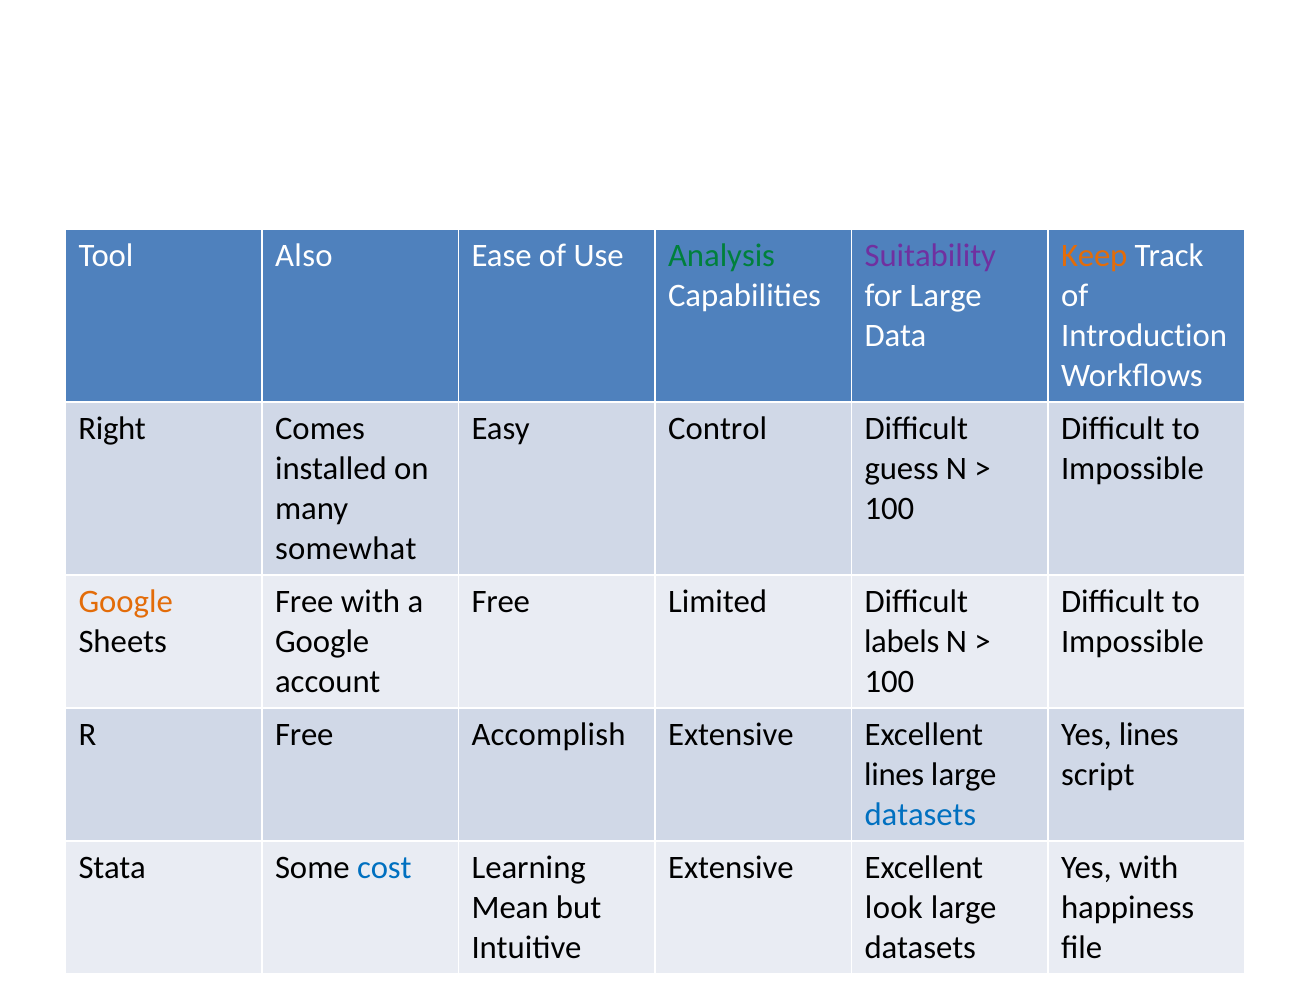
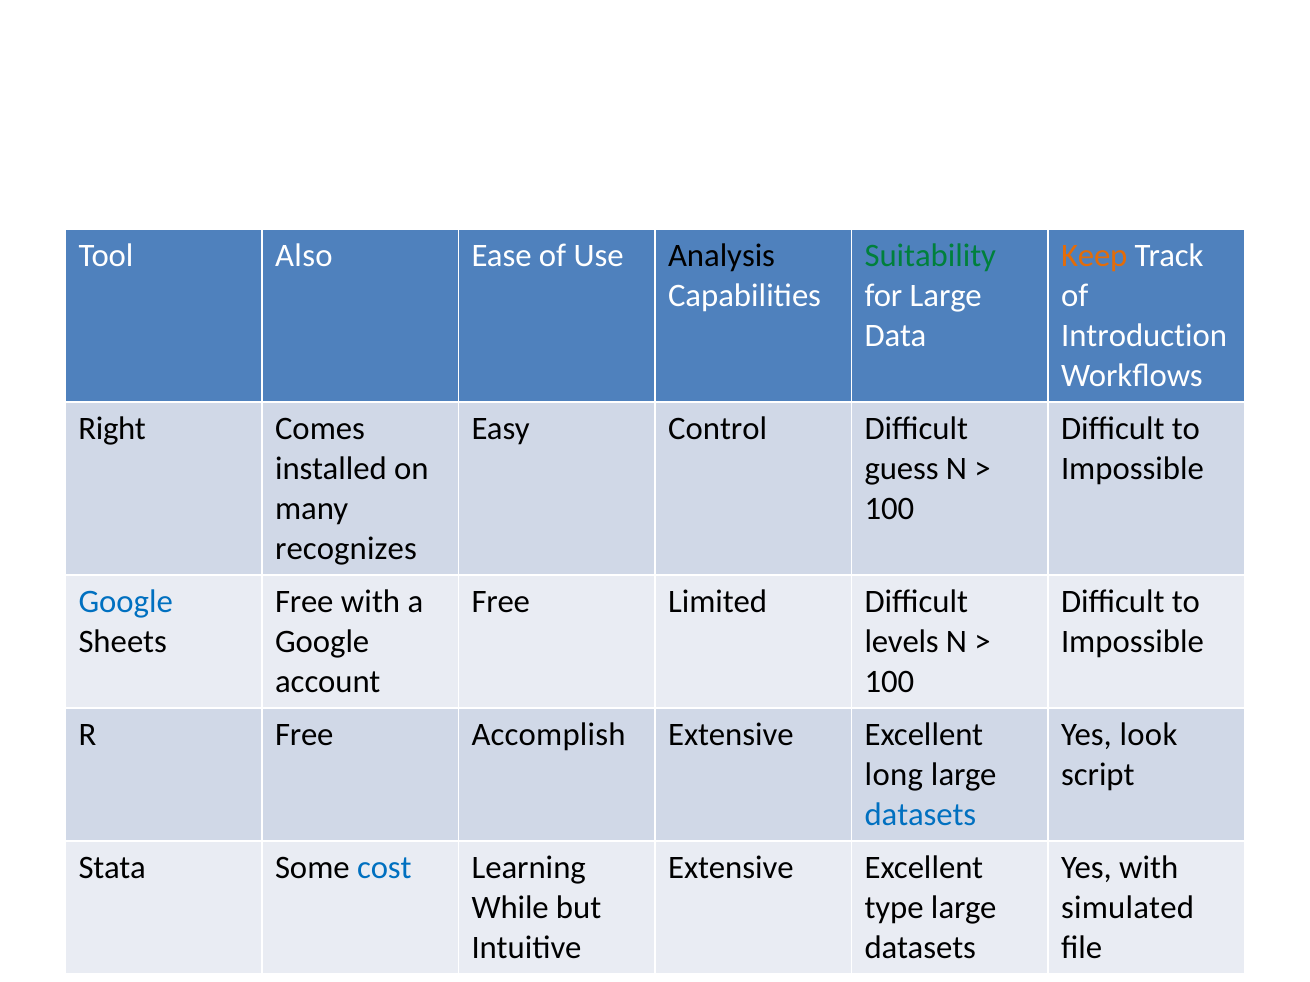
Analysis colour: green -> black
Suitability colour: purple -> green
somewhat: somewhat -> recognizes
Google at (126, 602) colour: orange -> blue
labels: labels -> levels
Yes lines: lines -> look
lines at (894, 775): lines -> long
Mean: Mean -> While
look: look -> type
happiness: happiness -> simulated
